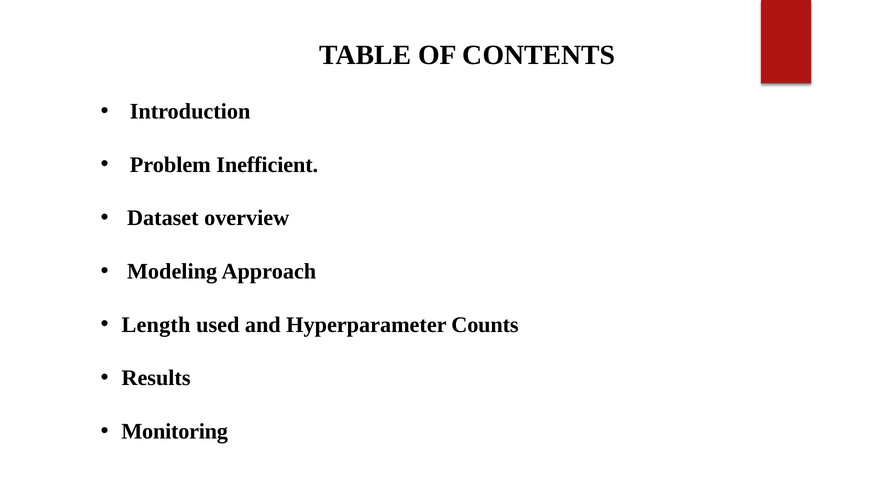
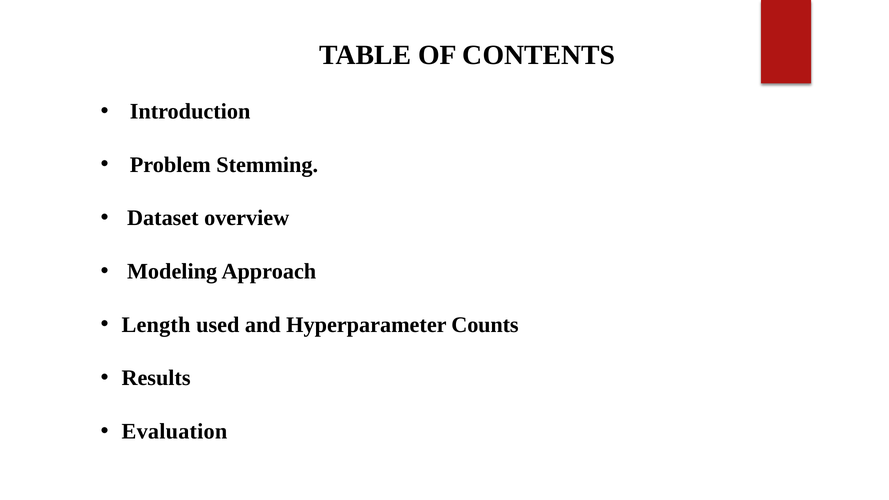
Inefficient: Inefficient -> Stemming
Monitoring: Monitoring -> Evaluation
